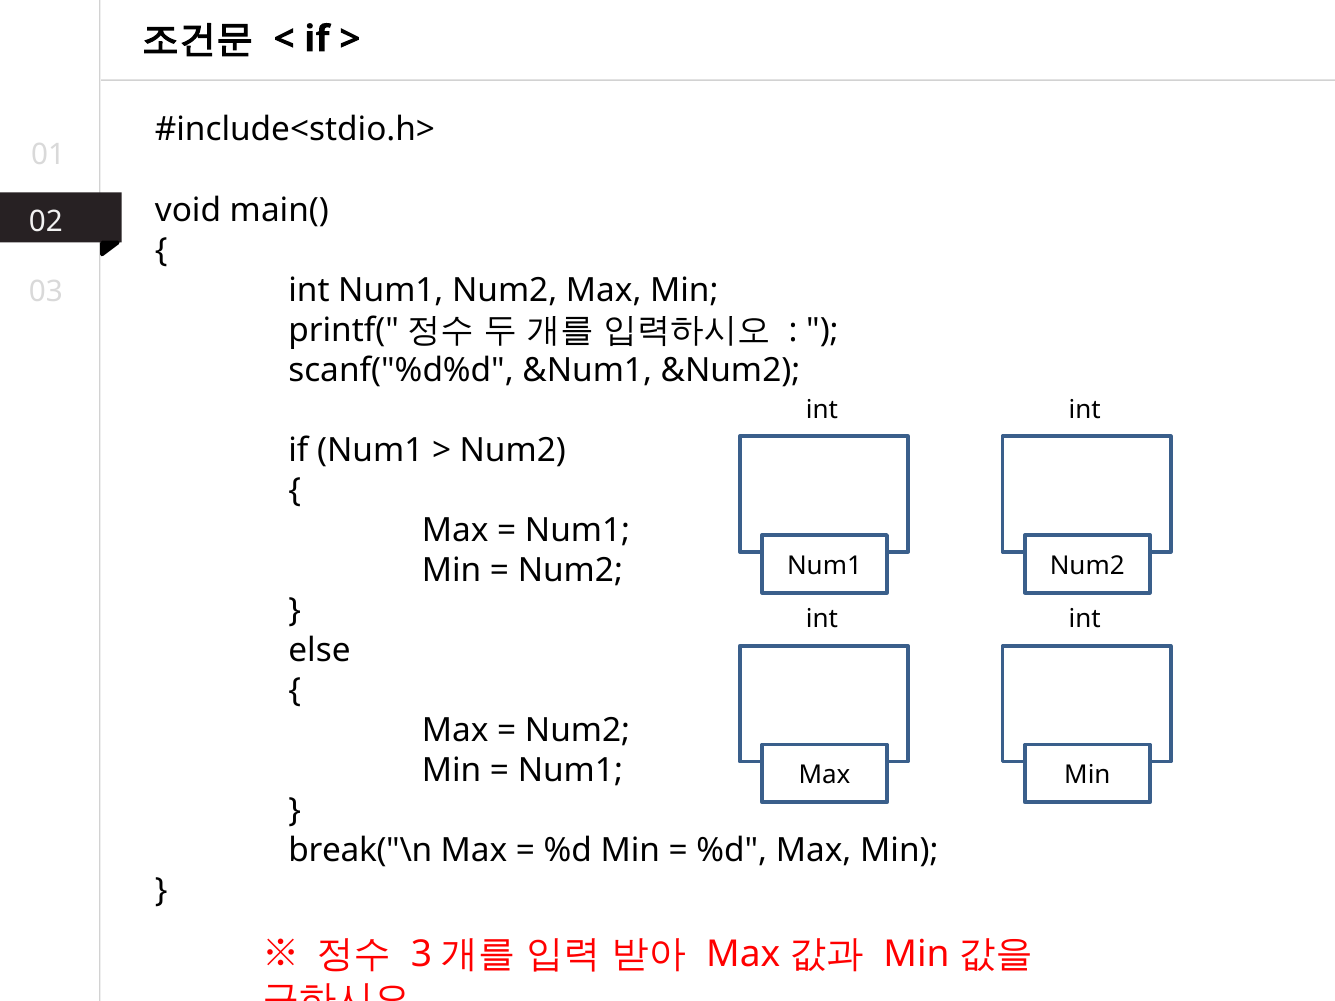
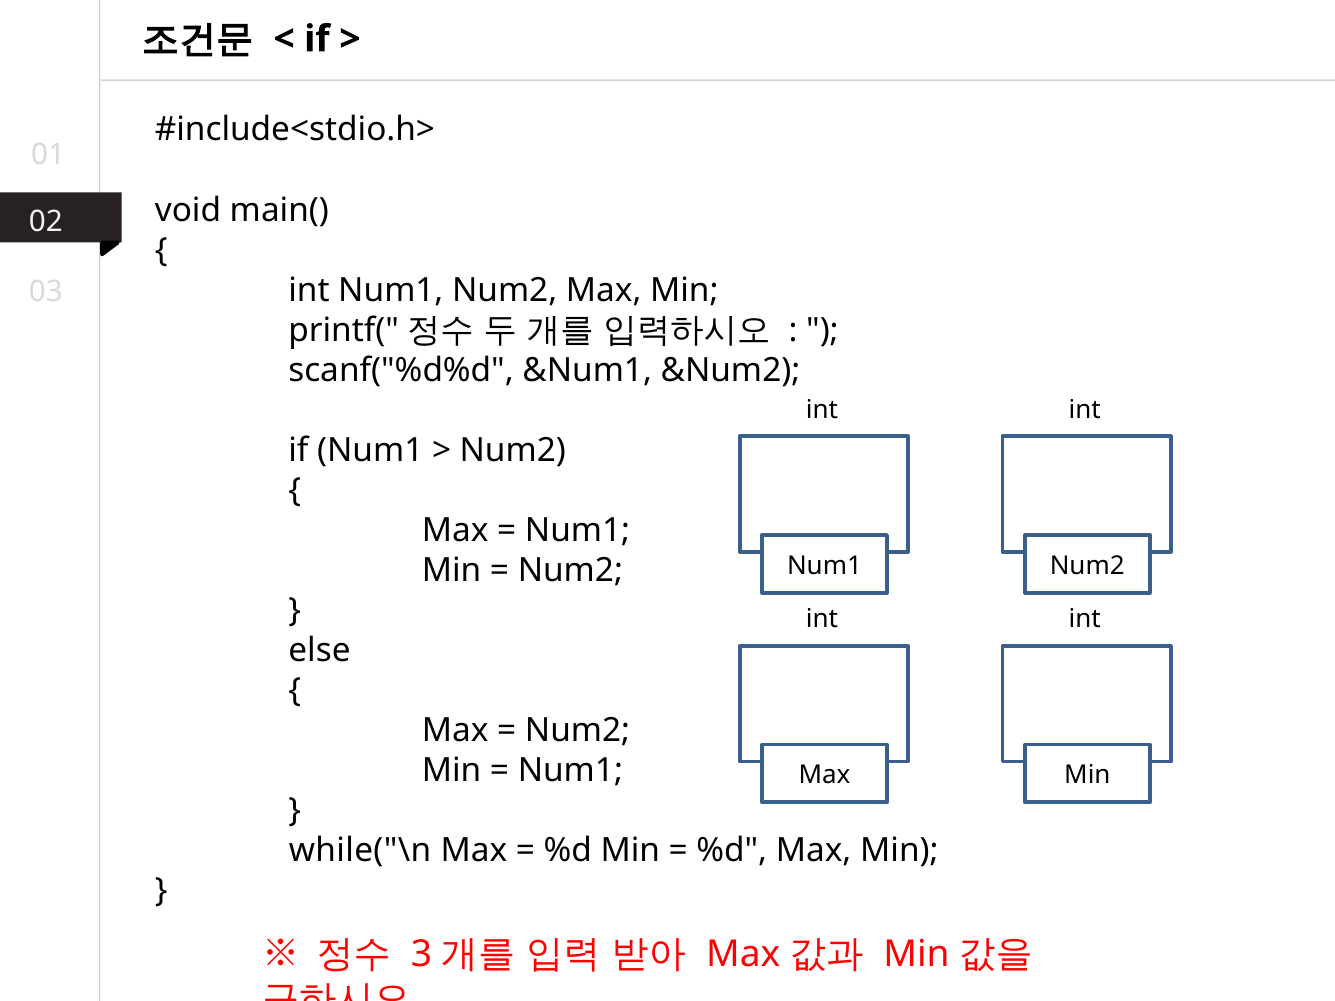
break("\n: break("\n -> while("\n
